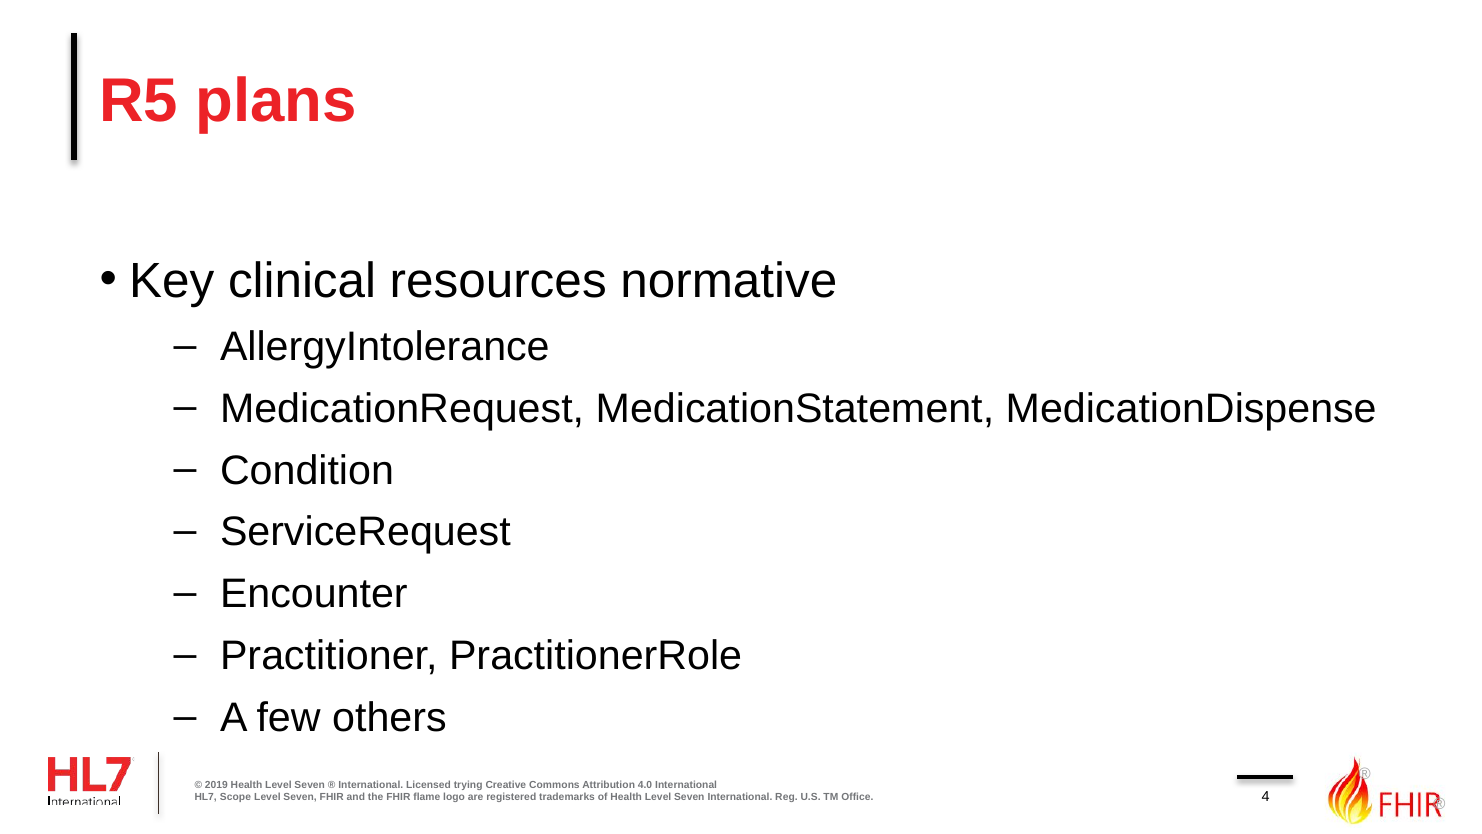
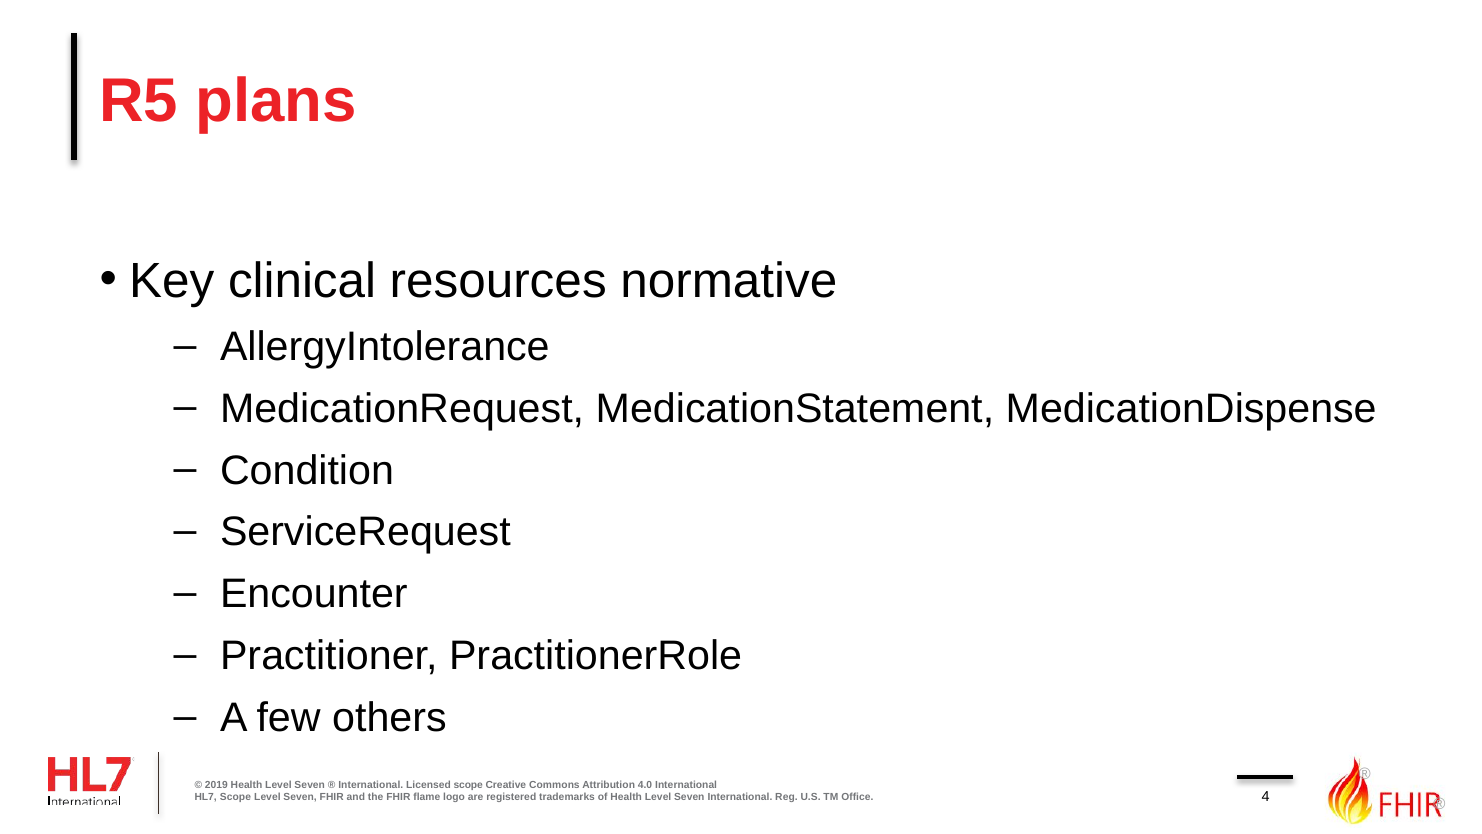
Licensed trying: trying -> scope
